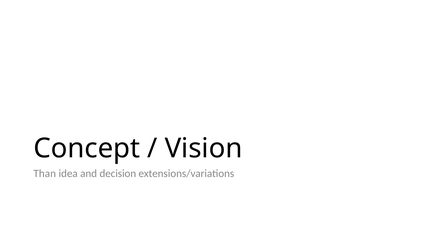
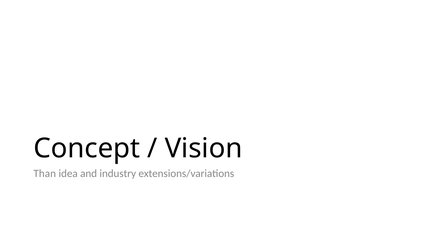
decision: decision -> industry
